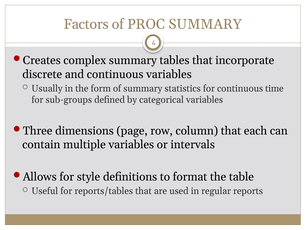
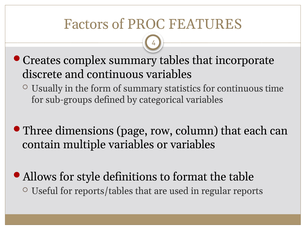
PROC SUMMARY: SUMMARY -> FEATURES
or intervals: intervals -> variables
